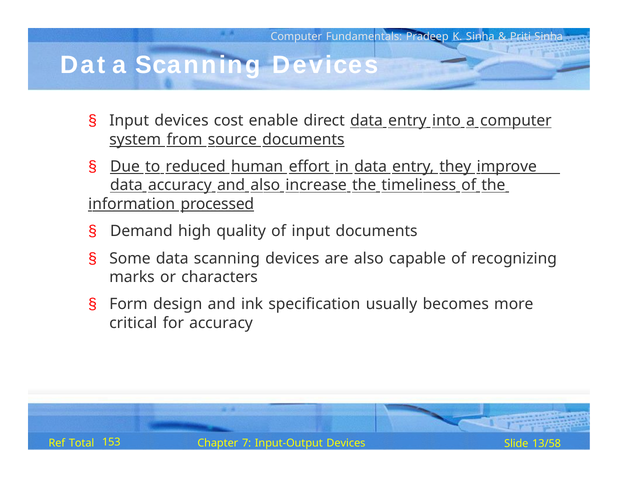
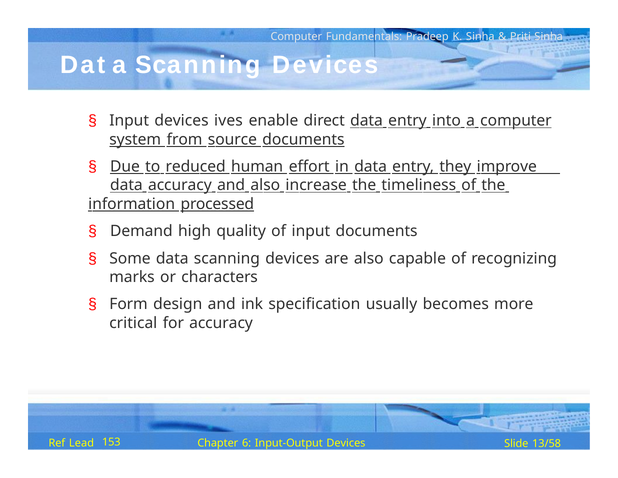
cost: cost -> ives
Total: Total -> Lead
7: 7 -> 6
